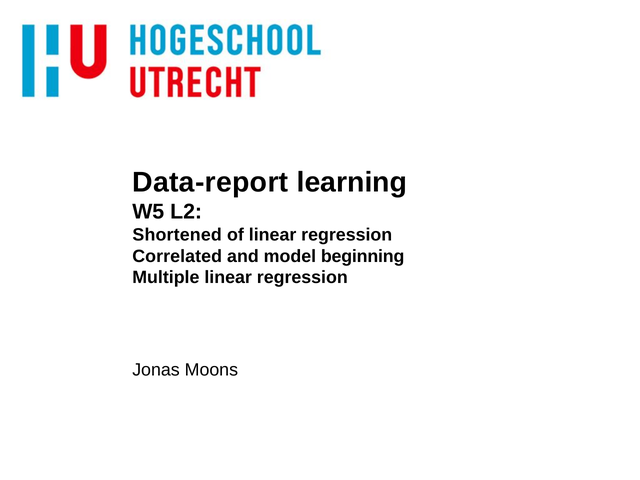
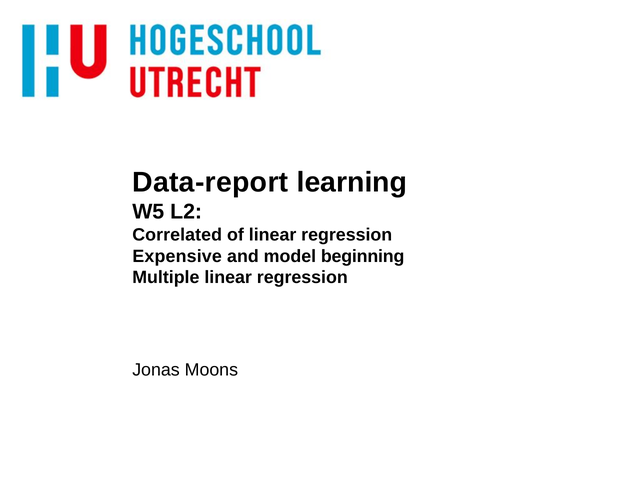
Shortened: Shortened -> Correlated
Correlated: Correlated -> Expensive
